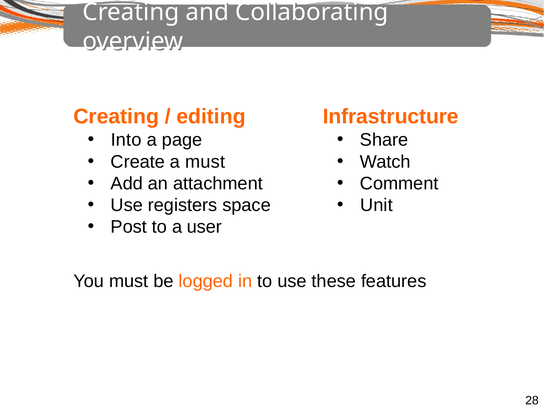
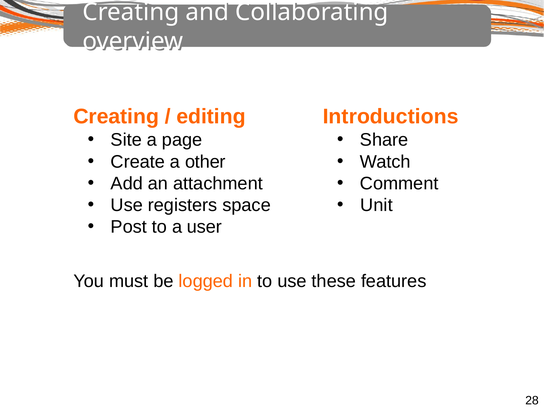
Infrastructure: Infrastructure -> Introductions
Into: Into -> Site
a must: must -> other
